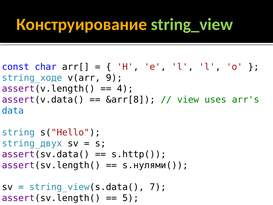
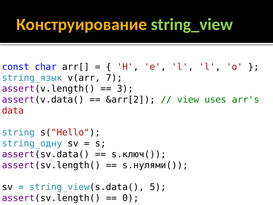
string_ходе: string_ходе -> string_язык
9: 9 -> 7
4: 4 -> 3
&arr[8: &arr[8 -> &arr[2
data colour: blue -> red
string_двух: string_двух -> string_одну
s.http(: s.http( -> s.ключ(
7: 7 -> 5
5: 5 -> 0
